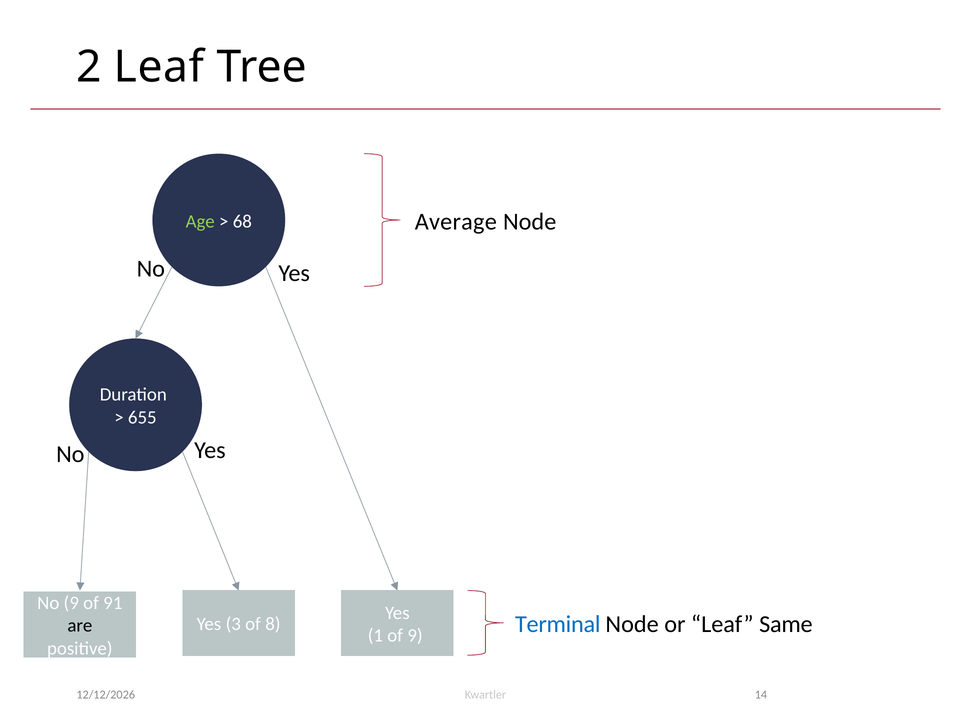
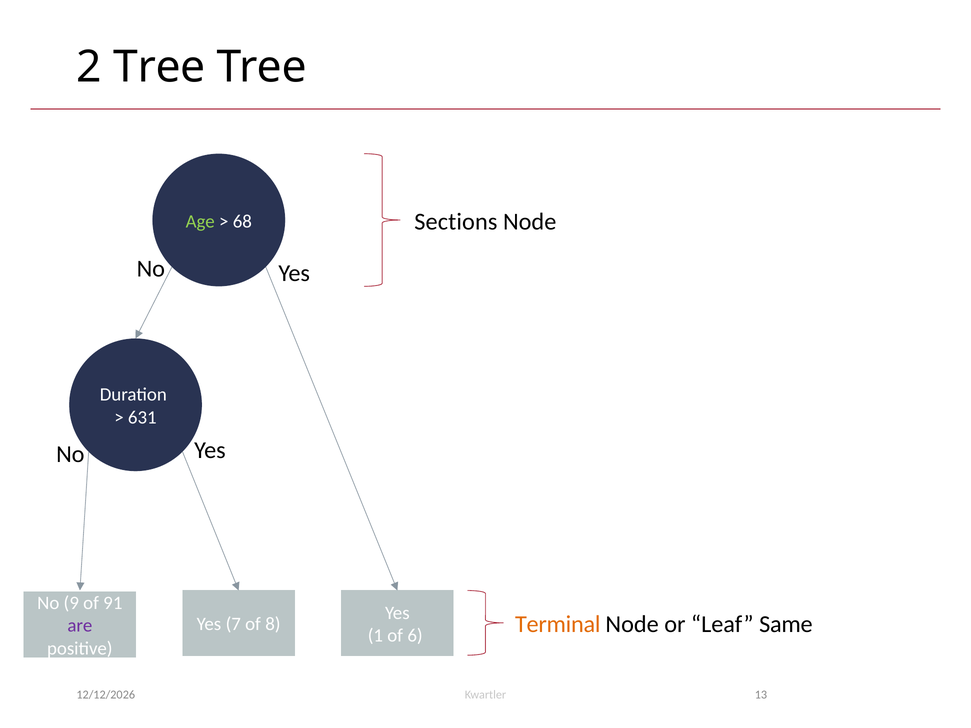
2 Leaf: Leaf -> Tree
Average: Average -> Sections
655: 655 -> 631
Terminal colour: blue -> orange
3: 3 -> 7
are colour: black -> purple
of 9: 9 -> 6
14: 14 -> 13
